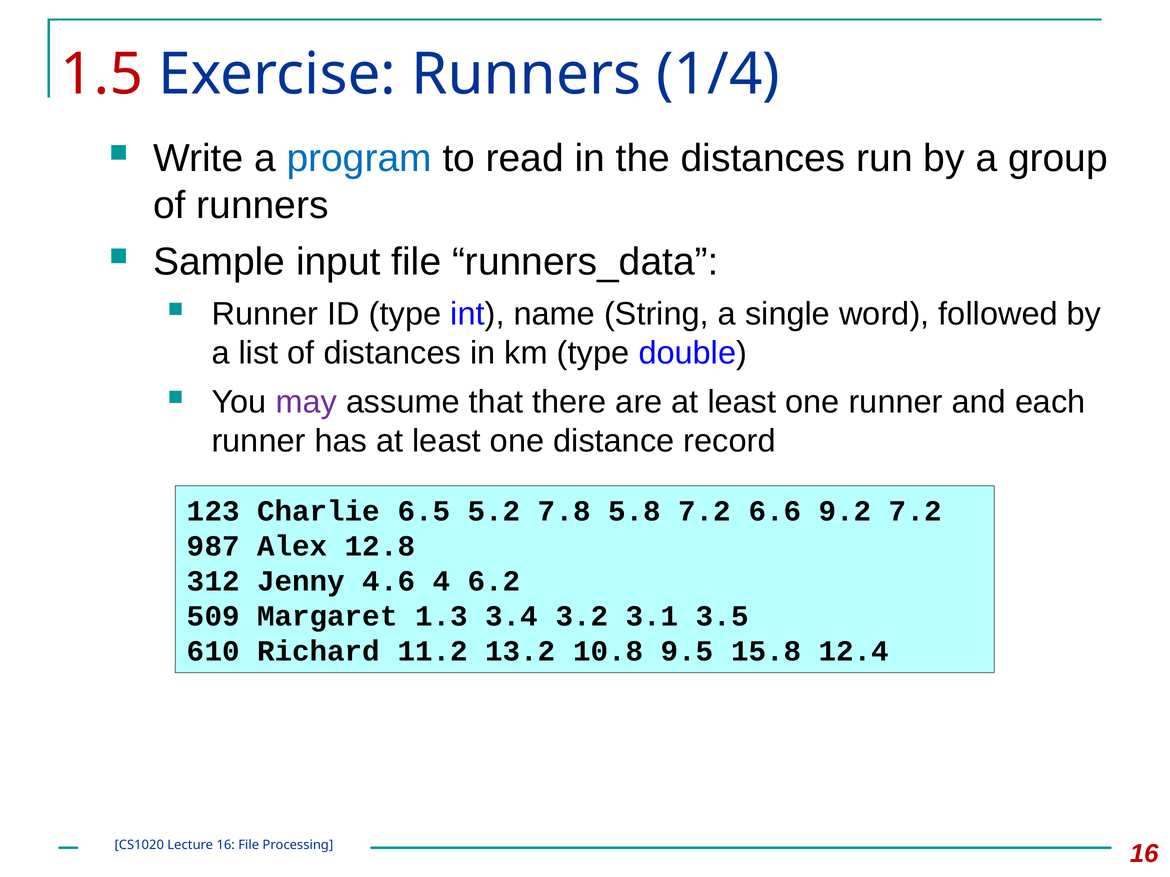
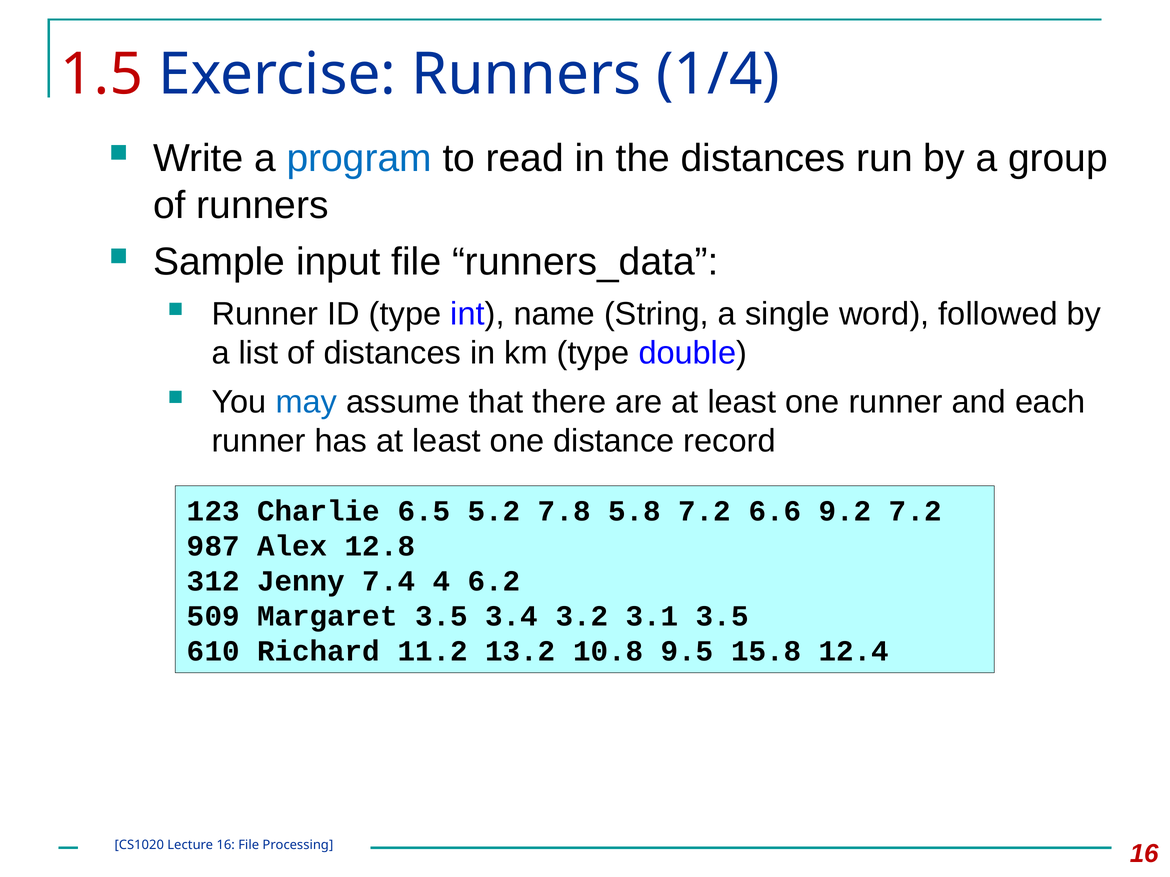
may colour: purple -> blue
4.6: 4.6 -> 7.4
Margaret 1.3: 1.3 -> 3.5
